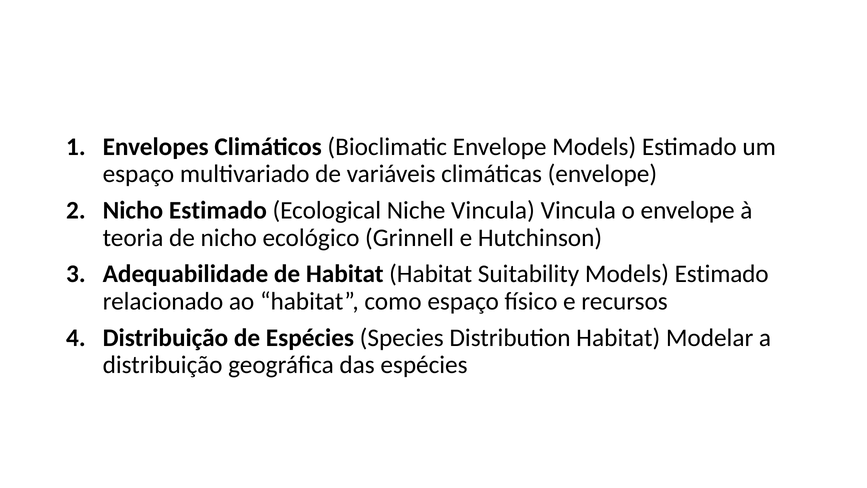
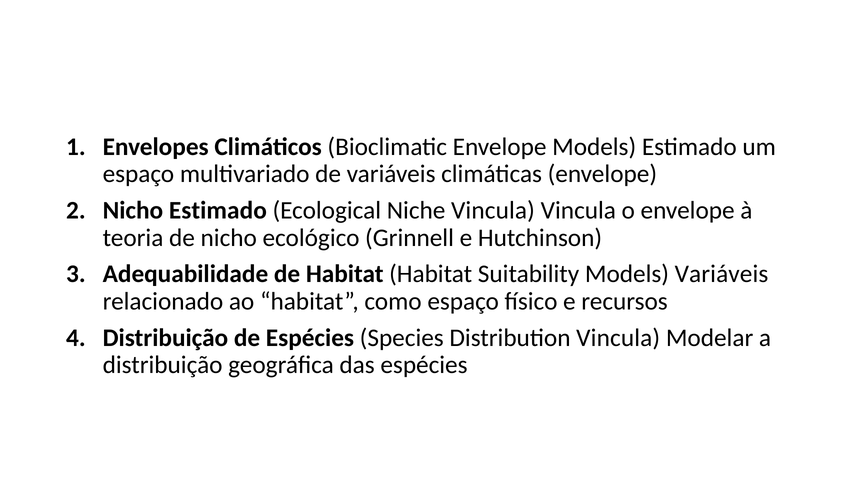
Suitability Models Estimado: Estimado -> Variáveis
Distribution Habitat: Habitat -> Vincula
